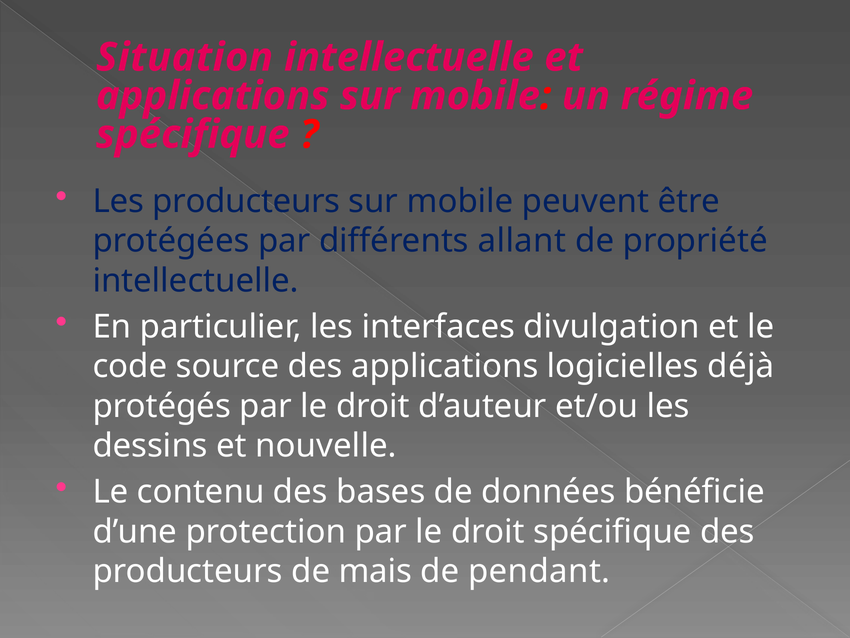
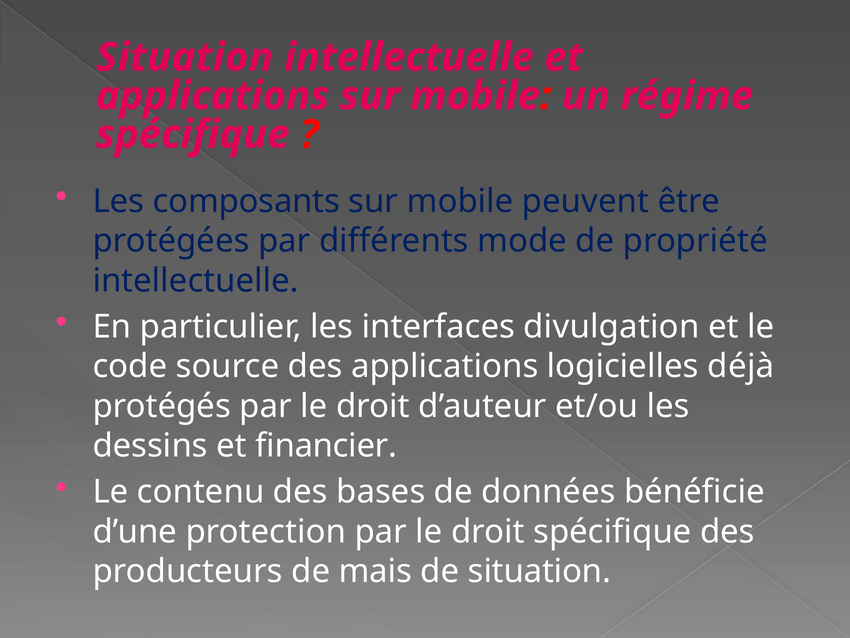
Les producteurs: producteurs -> composants
allant: allant -> mode
nouvelle: nouvelle -> financier
de pendant: pendant -> situation
